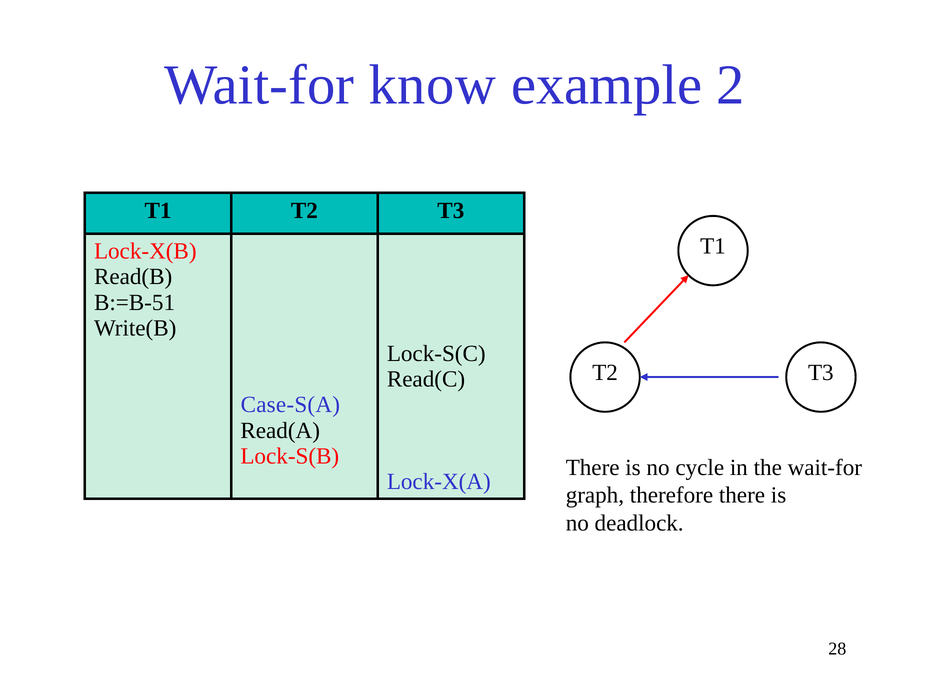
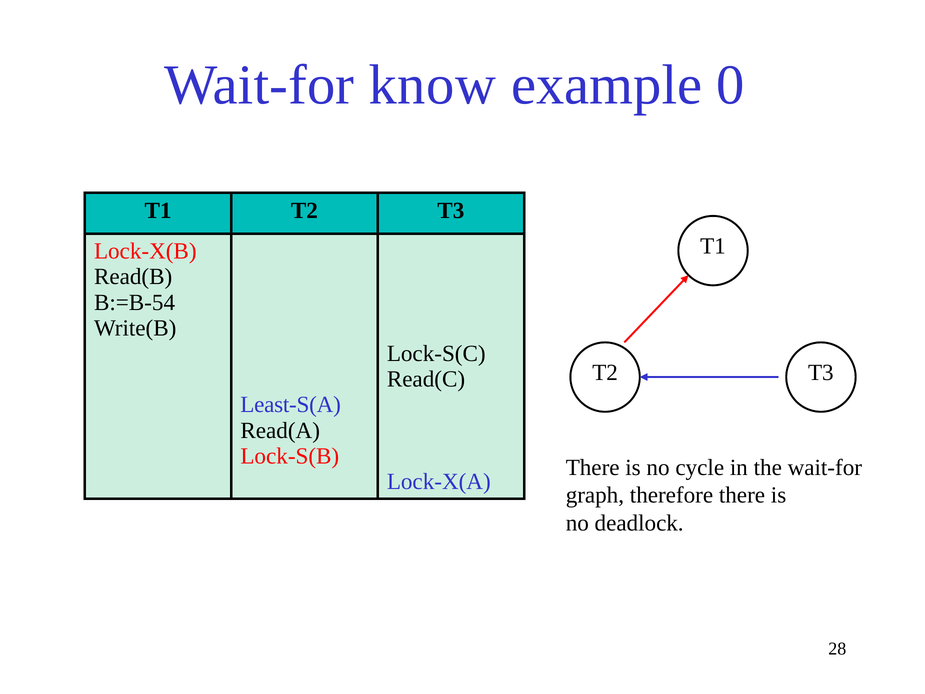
2: 2 -> 0
B:=B-51: B:=B-51 -> B:=B-54
Case-S(A: Case-S(A -> Least-S(A
